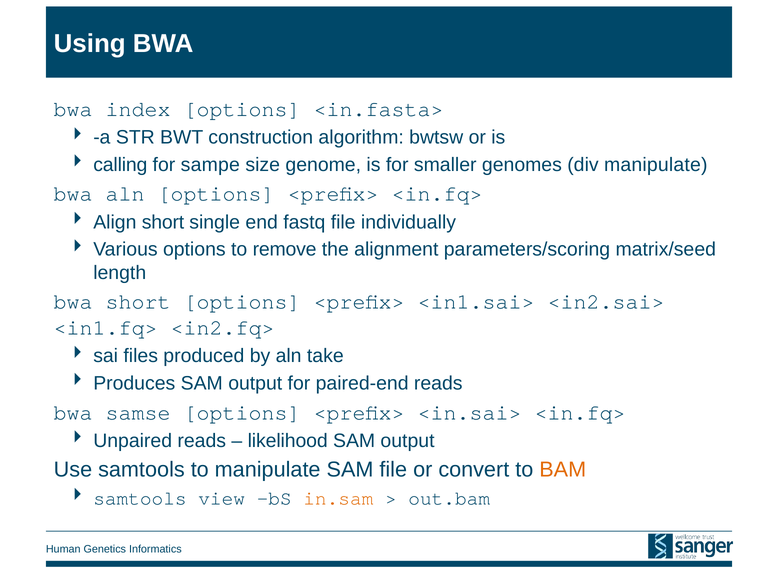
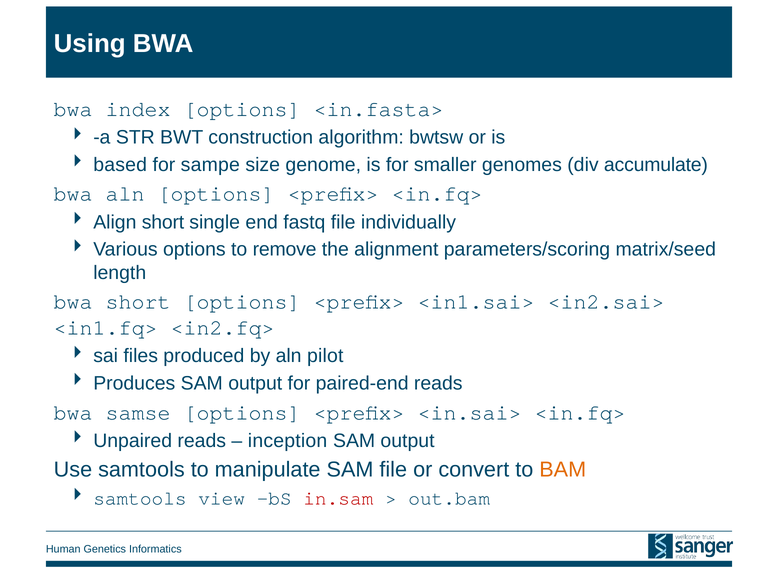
calling: calling -> based
div manipulate: manipulate -> accumulate
take: take -> pilot
likelihood: likelihood -> inception
in.sam colour: orange -> red
